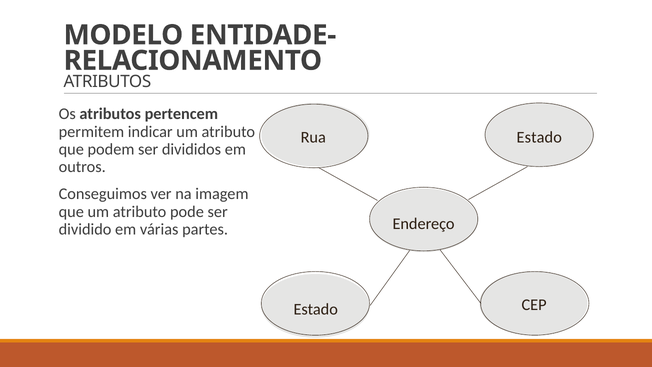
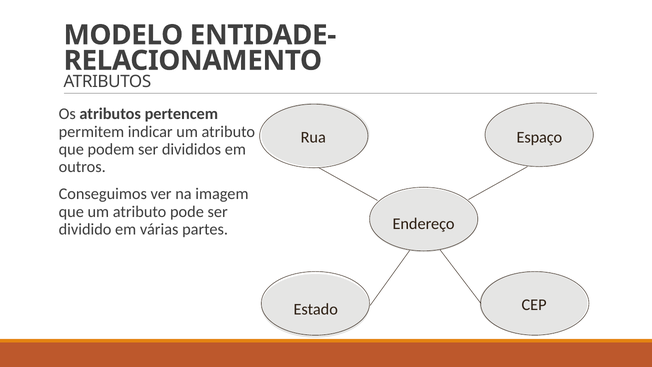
Rua Estado: Estado -> Espaço
